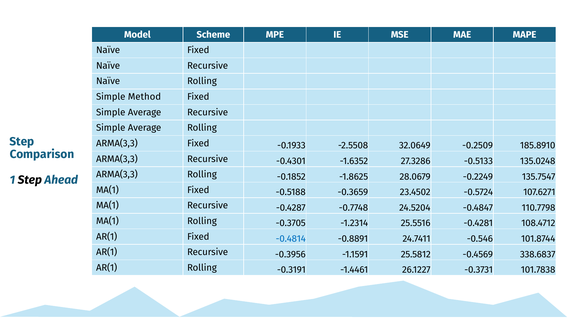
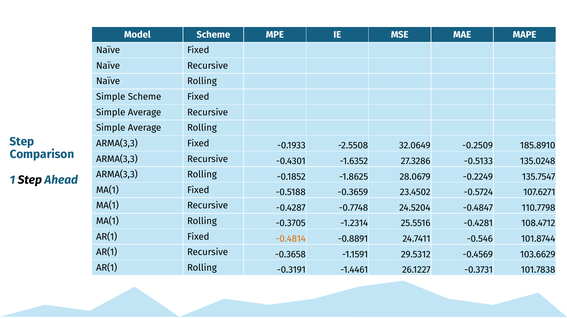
Simple Method: Method -> Scheme
-0.4814 colour: blue -> orange
-0.3956: -0.3956 -> -0.3658
25.5812: 25.5812 -> 29.5312
338.6837: 338.6837 -> 103.6629
